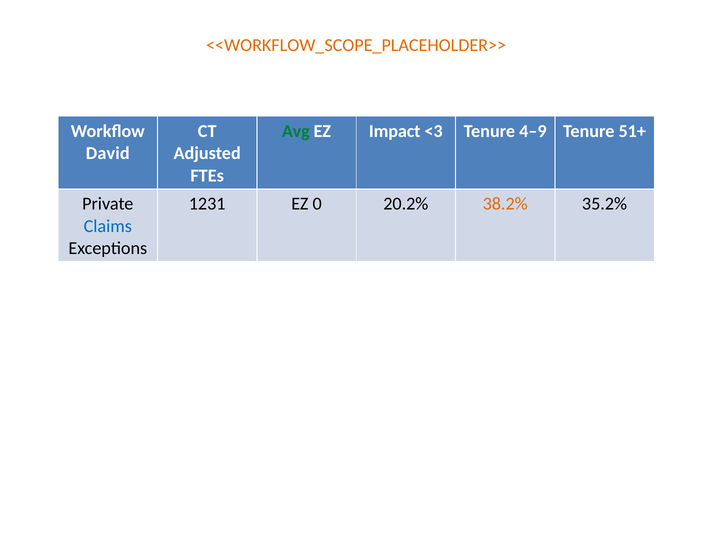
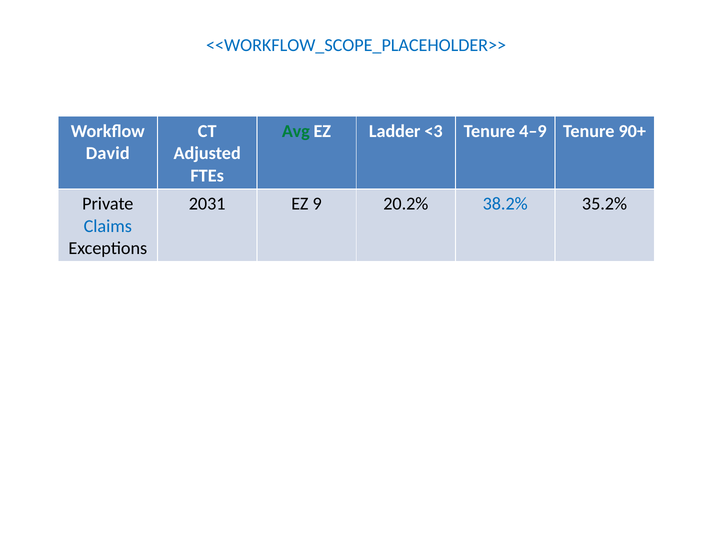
<<WORKFLOW_SCOPE_PLACEHOLDER>> colour: orange -> blue
Impact: Impact -> Ladder
51+: 51+ -> 90+
1231: 1231 -> 2031
0: 0 -> 9
38.2% colour: orange -> blue
